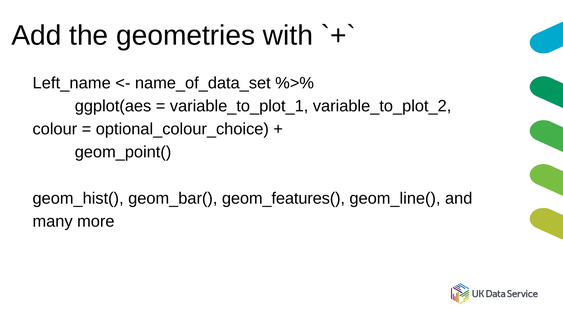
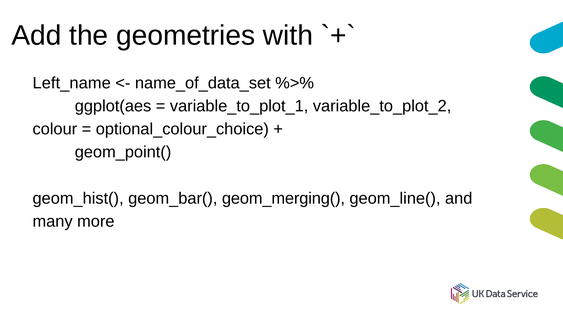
geom_features(: geom_features( -> geom_merging(
